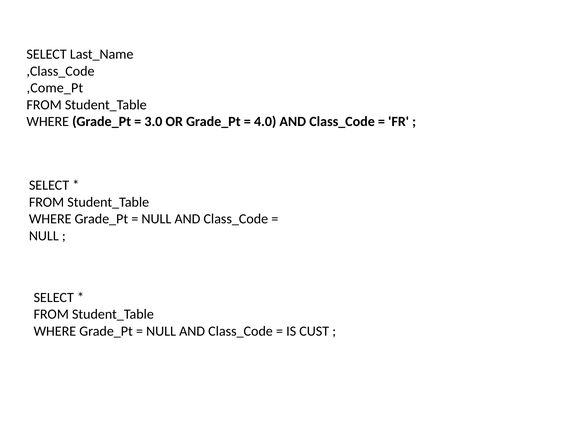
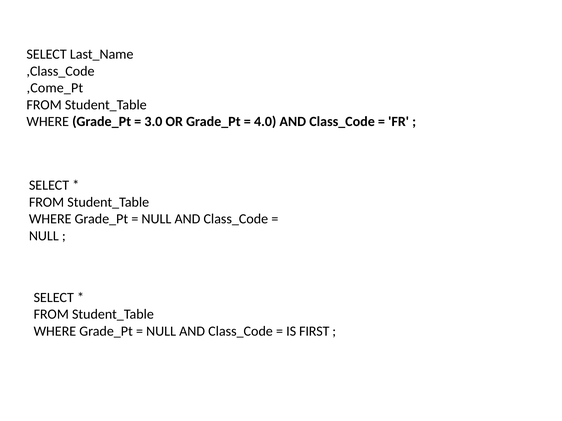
CUST: CUST -> FIRST
